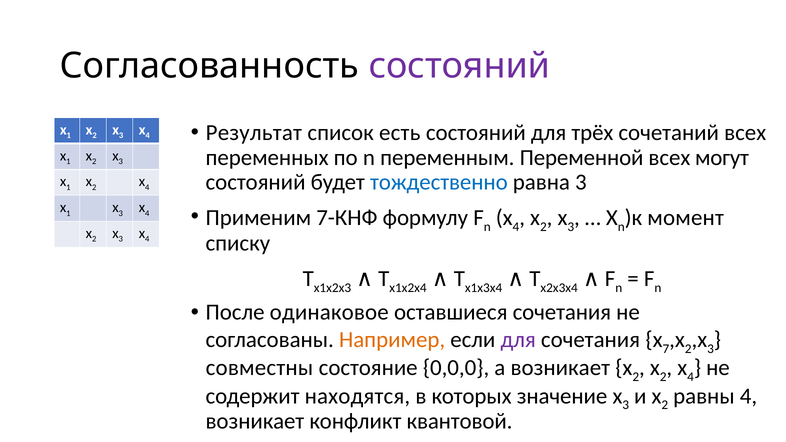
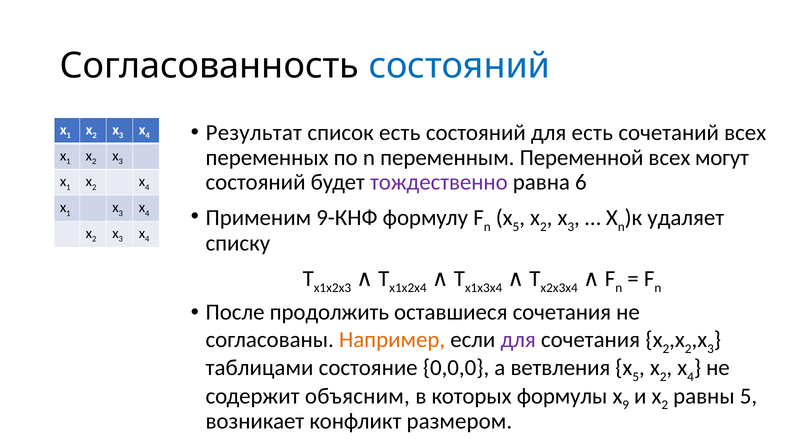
состояний at (459, 66) colour: purple -> blue
для трёх: трёх -> есть
тождественно colour: blue -> purple
равна 3: 3 -> 6
7-КНФ: 7-КНФ -> 9-КНФ
4 at (516, 227): 4 -> 5
момент: момент -> удаляет
одинаковое: одинаковое -> продолжить
7 at (666, 349): 7 -> 2
совместны: совместны -> таблицами
а возникает: возникает -> ветвления
2 at (636, 377): 2 -> 5
находятся: находятся -> объясним
значение: значение -> формулы
3 at (626, 405): 3 -> 9
равны 4: 4 -> 5
квантовой: квантовой -> размером
